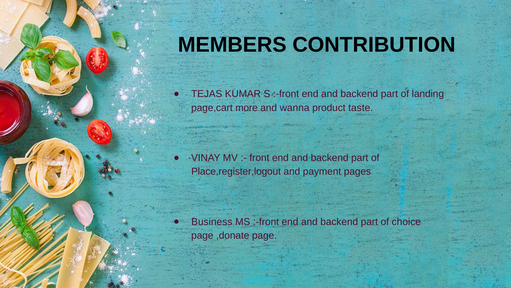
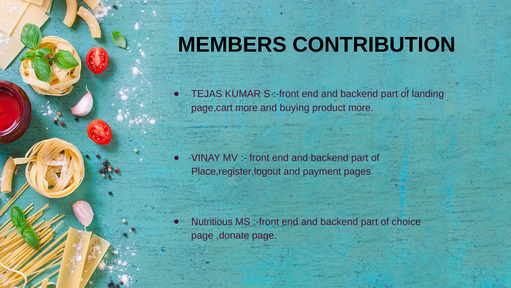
wanna: wanna -> buying
product taste: taste -> more
Business: Business -> Nutritious
